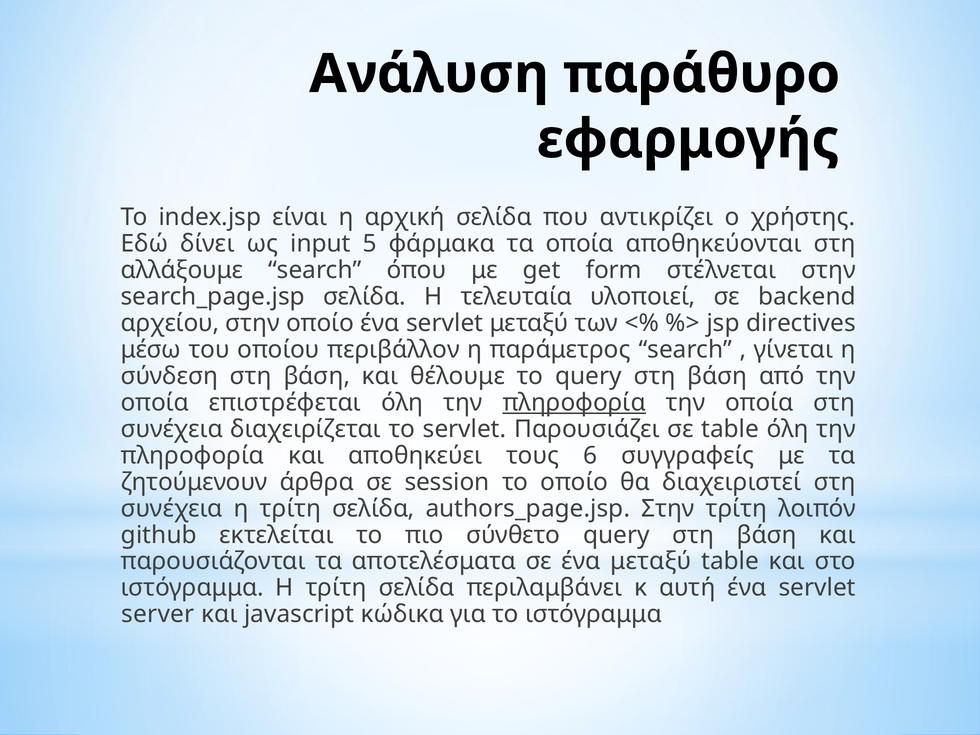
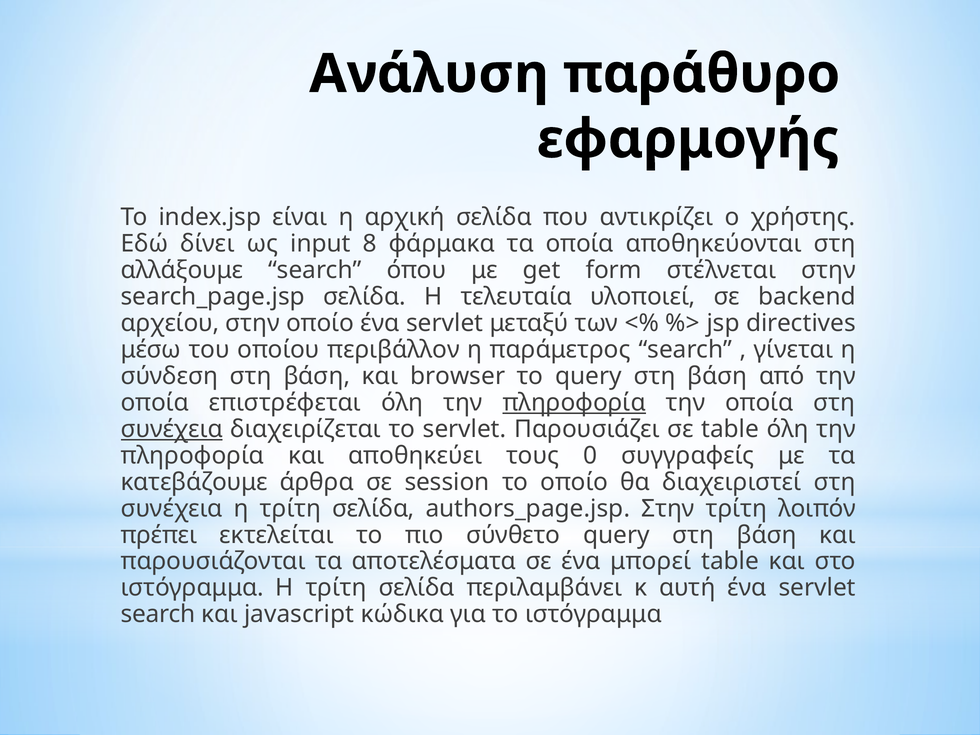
5: 5 -> 8
θέλουμε: θέλουμε -> browser
συνέχεια at (172, 429) underline: none -> present
6: 6 -> 0
ζητούμενουν: ζητούμενουν -> κατεβάζουμε
github: github -> πρέπει
ένα μεταξύ: μεταξύ -> μπορεί
server at (158, 614): server -> search
